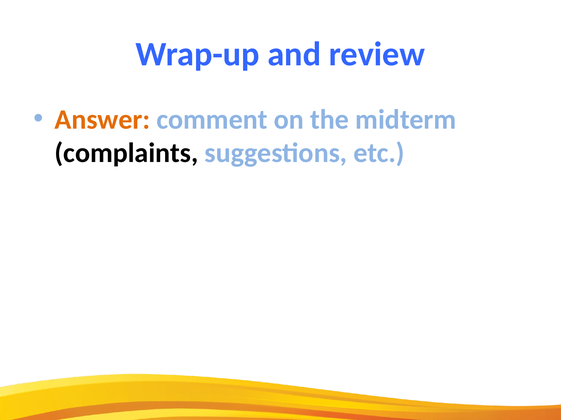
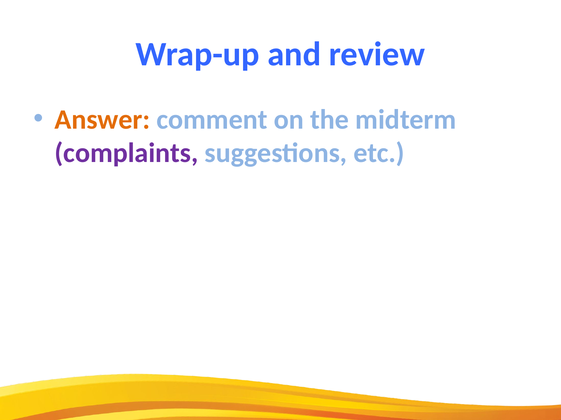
complaints colour: black -> purple
